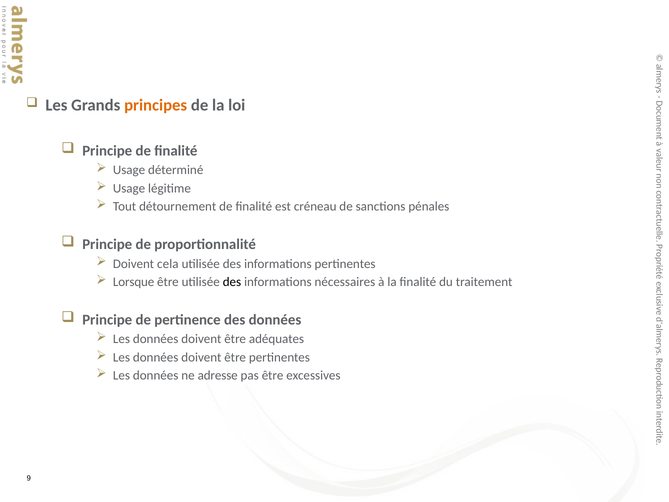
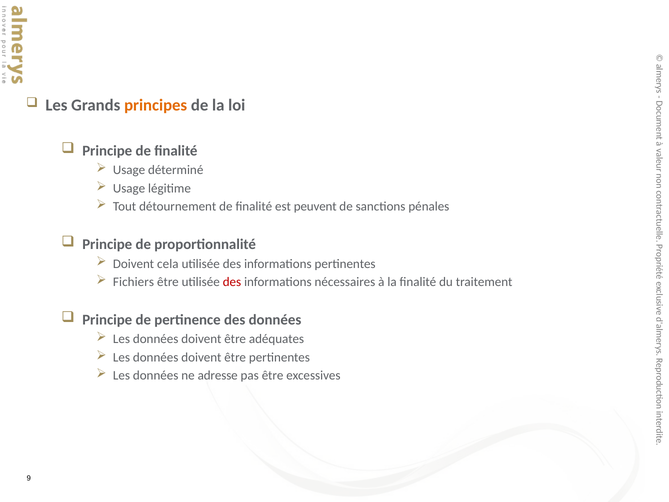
créneau: créneau -> peuvent
Lorsque: Lorsque -> Fichiers
des at (232, 282) colour: black -> red
